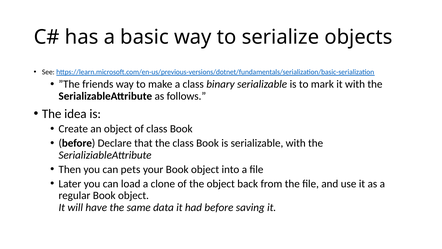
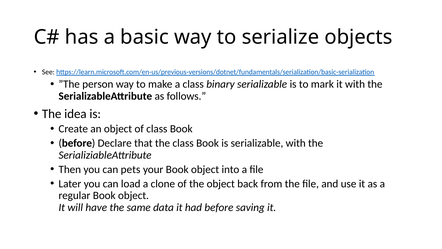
friends: friends -> person
